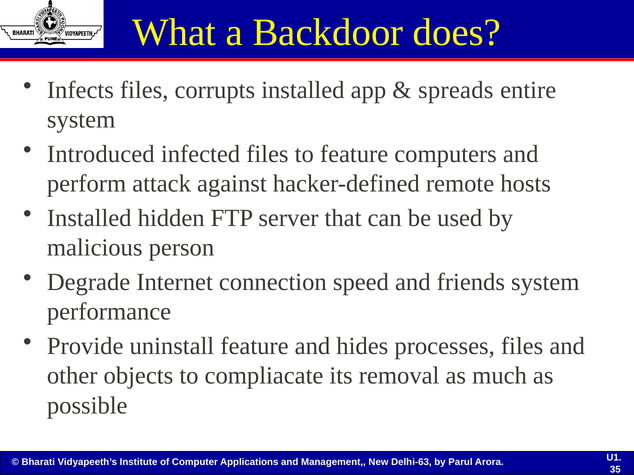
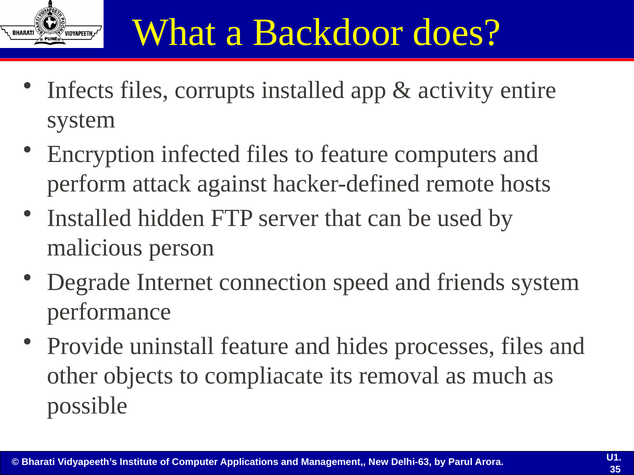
spreads: spreads -> activity
Introduced: Introduced -> Encryption
